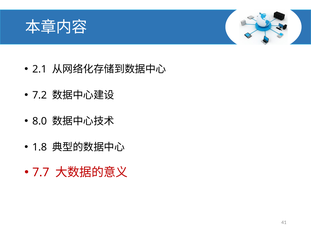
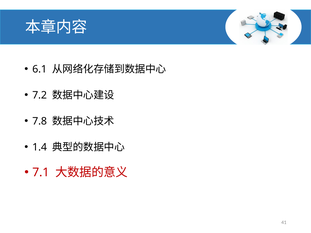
2.1: 2.1 -> 6.1
8.0: 8.0 -> 7.8
1.8: 1.8 -> 1.4
7.7: 7.7 -> 7.1
